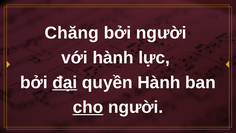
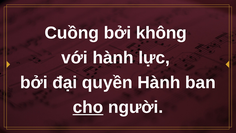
Chăng: Chăng -> Cuồng
bởi người: người -> không
đại underline: present -> none
